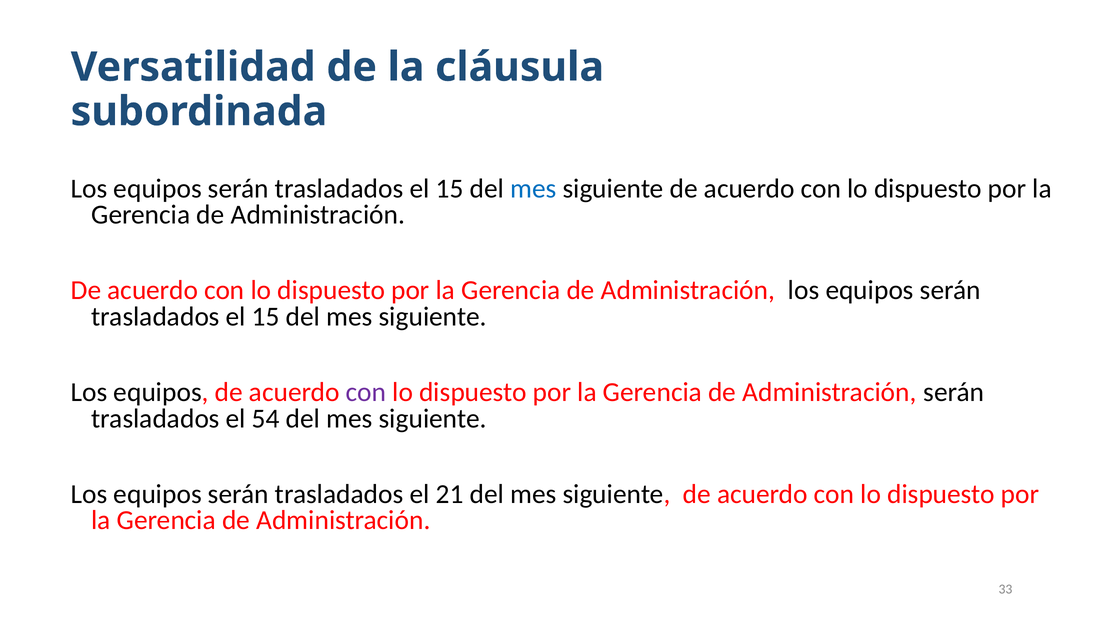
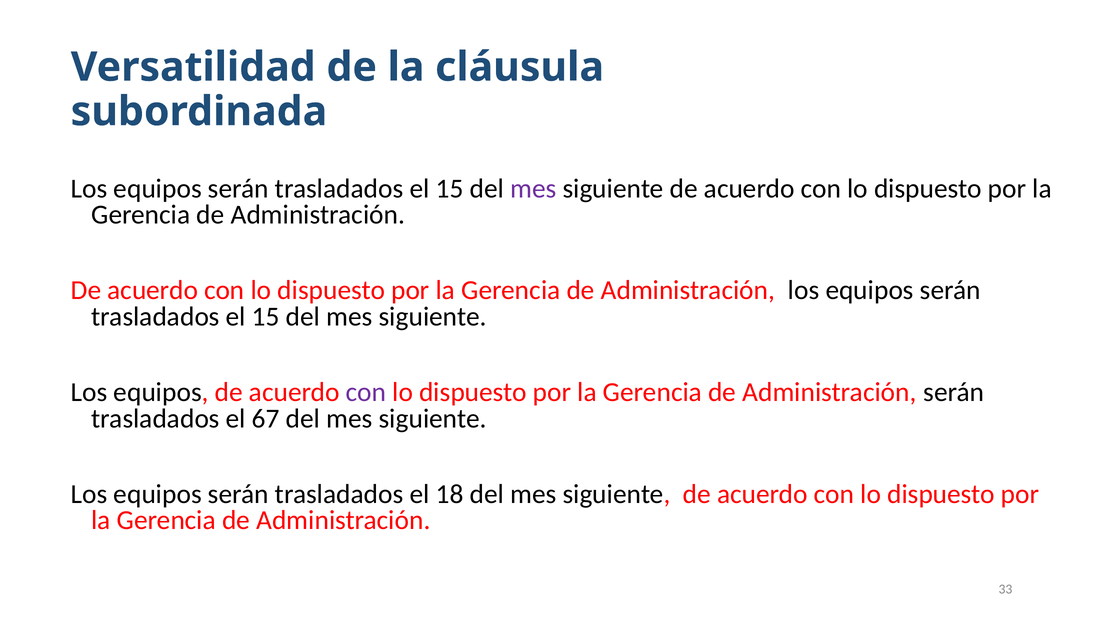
mes at (533, 188) colour: blue -> purple
54: 54 -> 67
21: 21 -> 18
